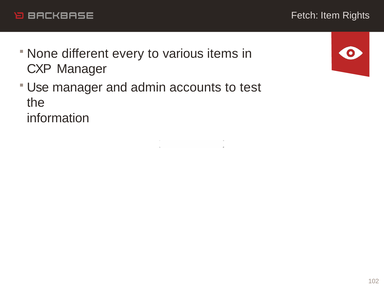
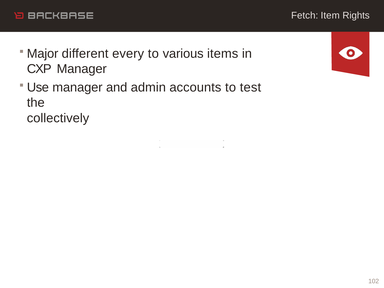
None: None -> Major
information: information -> collectively
